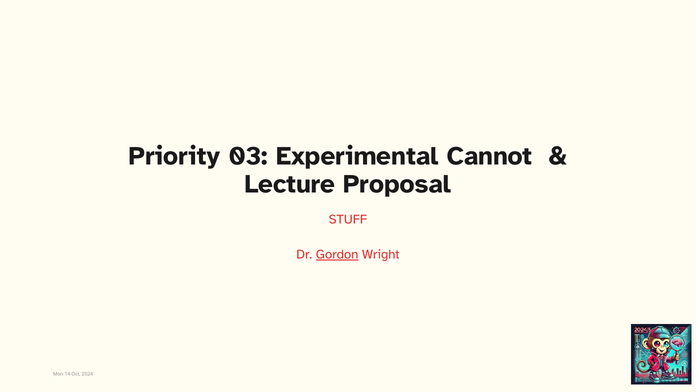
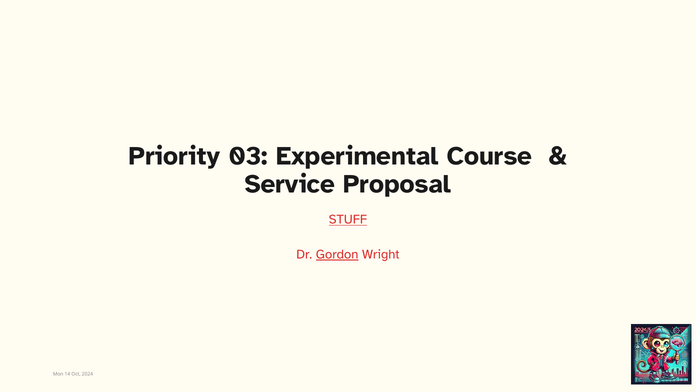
Cannot: Cannot -> Course
Lecture: Lecture -> Service
STUFF underline: none -> present
